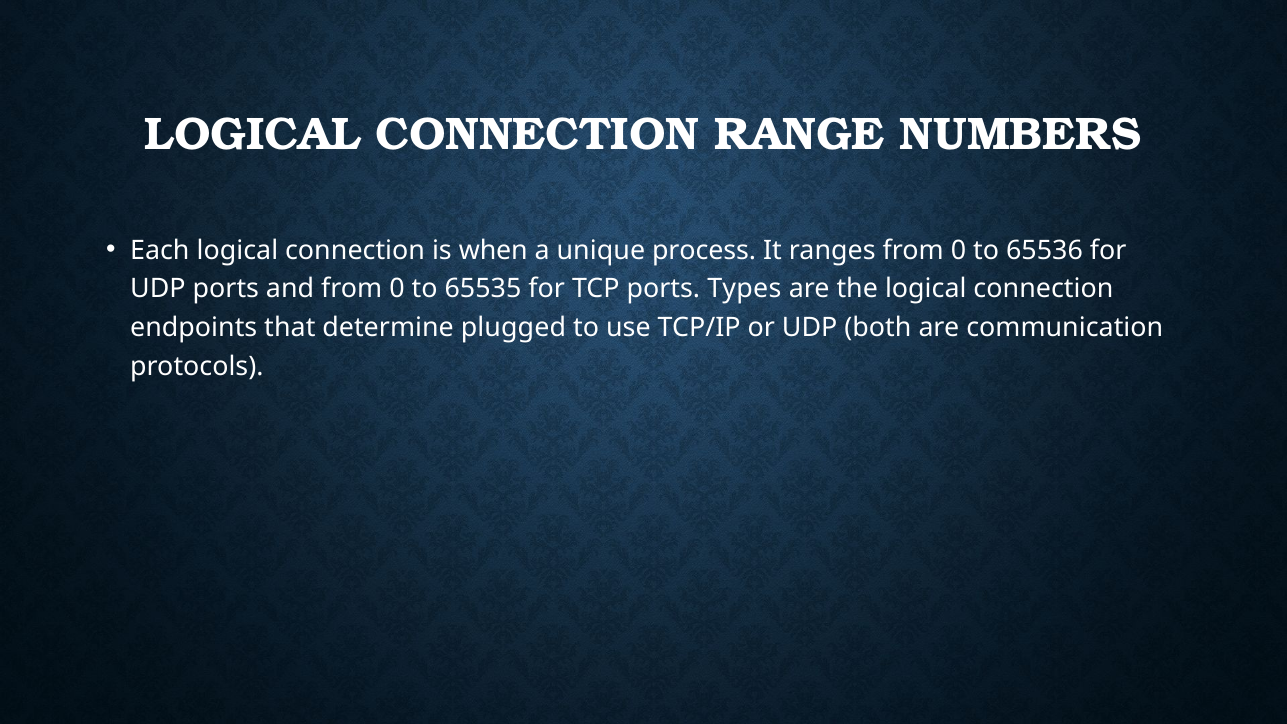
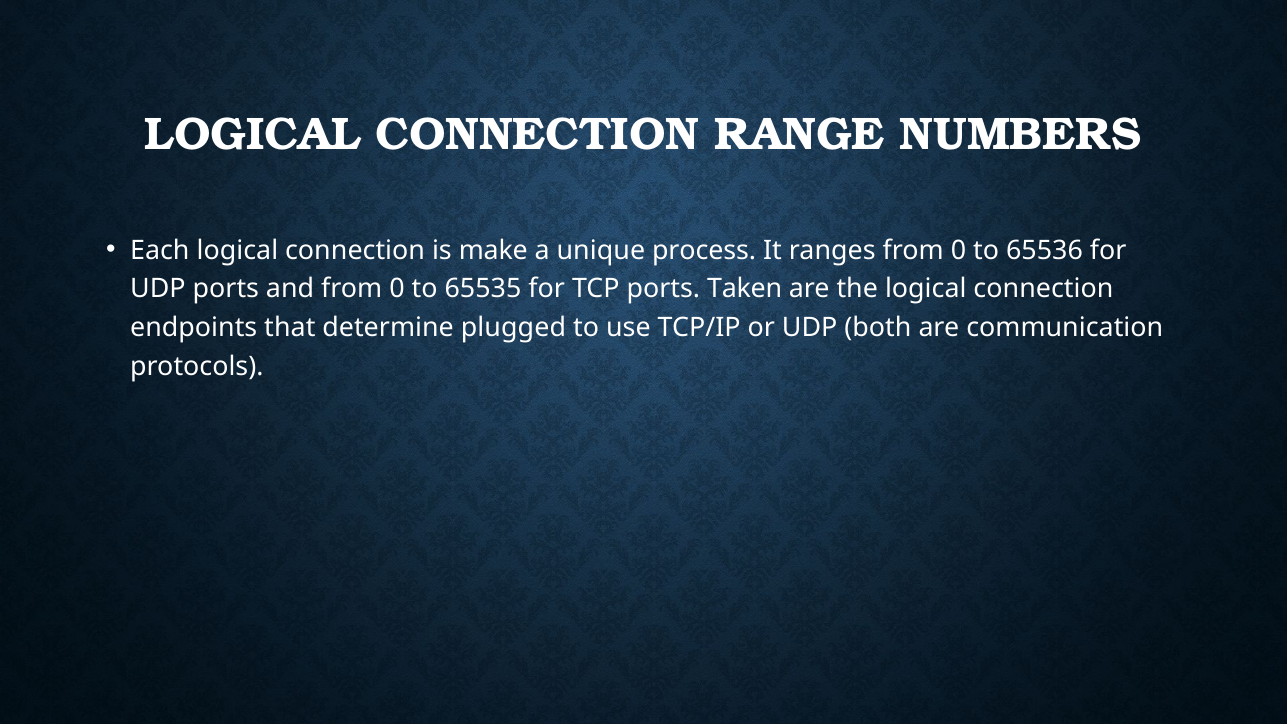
when: when -> make
Types: Types -> Taken
